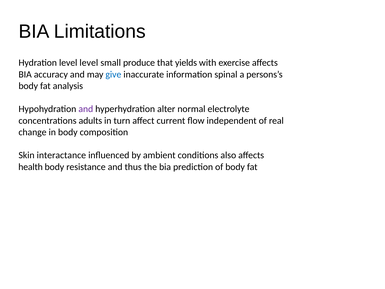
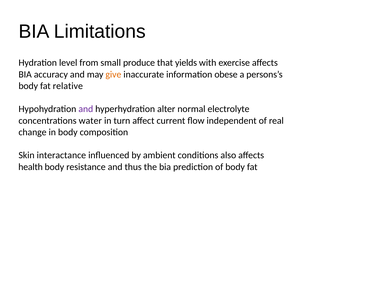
level level: level -> from
give colour: blue -> orange
spinal: spinal -> obese
analysis: analysis -> relative
adults: adults -> water
